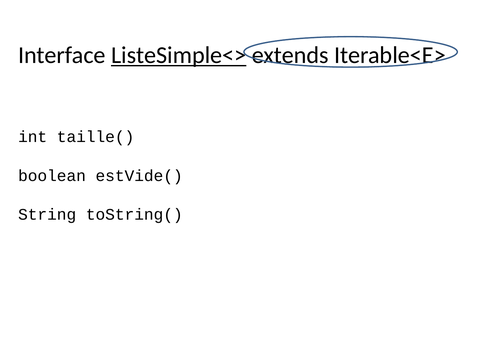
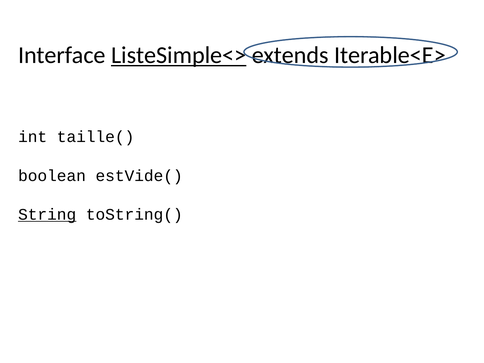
String underline: none -> present
